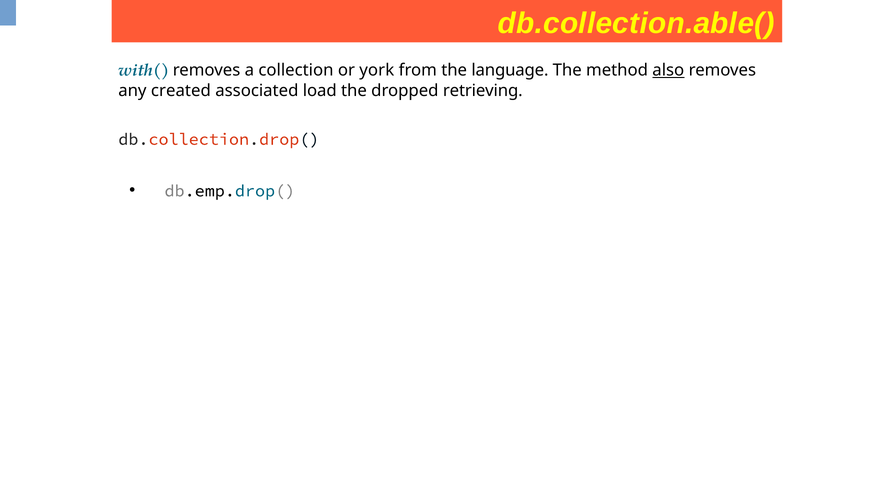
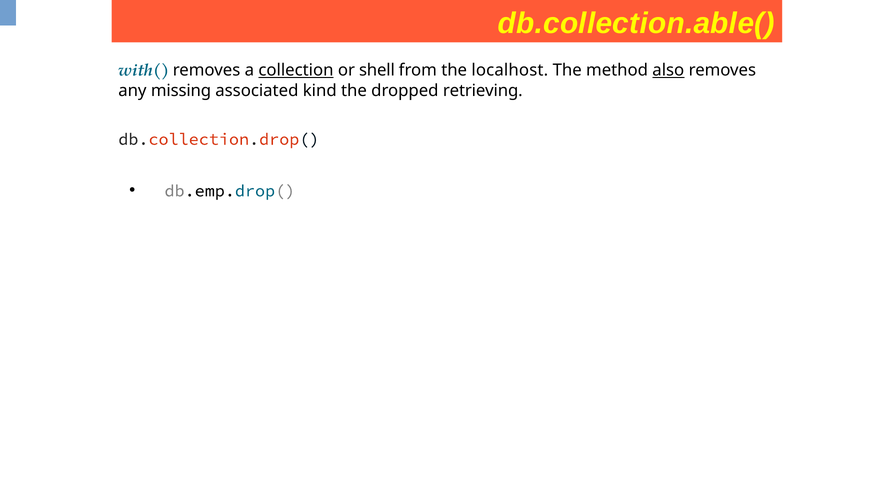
collection underline: none -> present
york: york -> shell
language: language -> localhost
created: created -> missing
load: load -> kind
